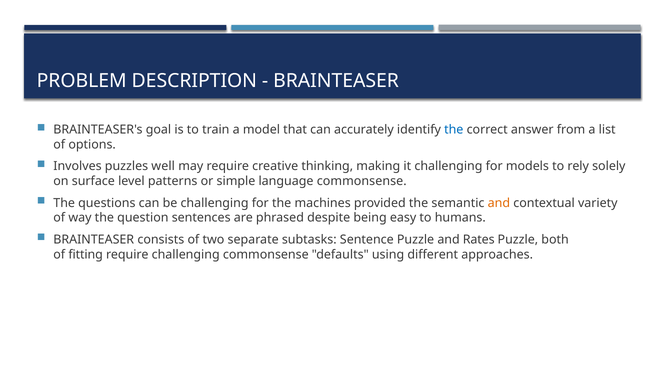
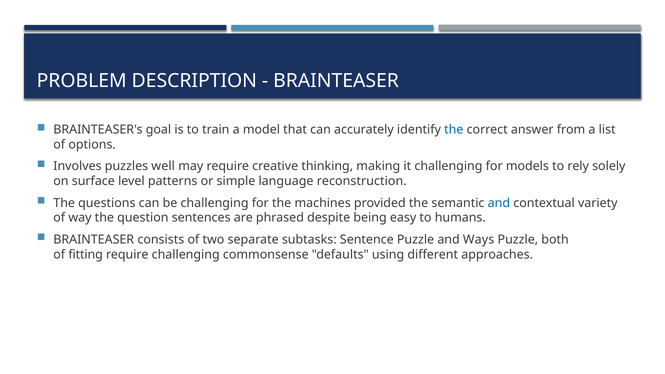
language commonsense: commonsense -> reconstruction
and at (499, 203) colour: orange -> blue
Rates: Rates -> Ways
